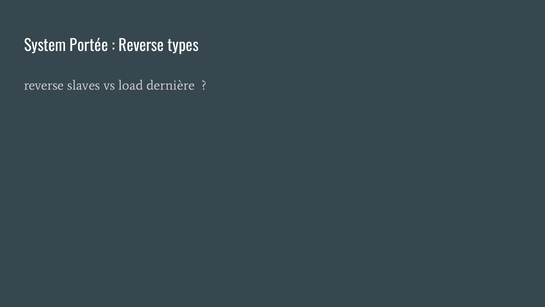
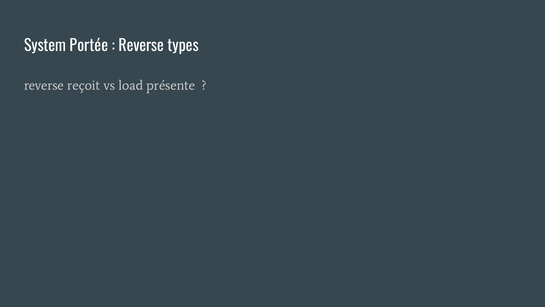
slaves: slaves -> reçoit
dernière: dernière -> présente
